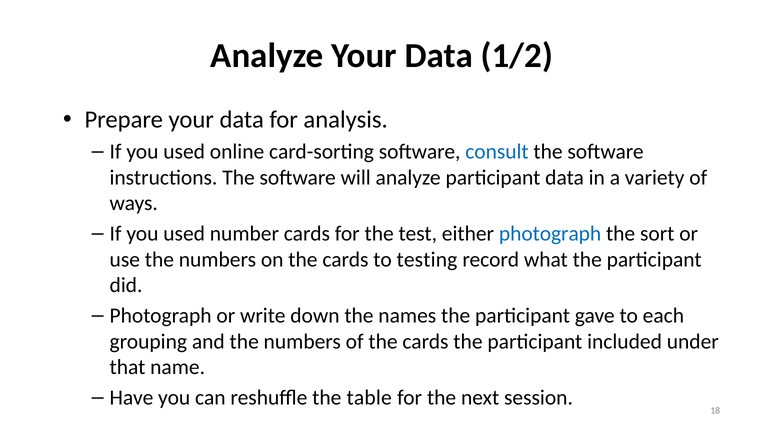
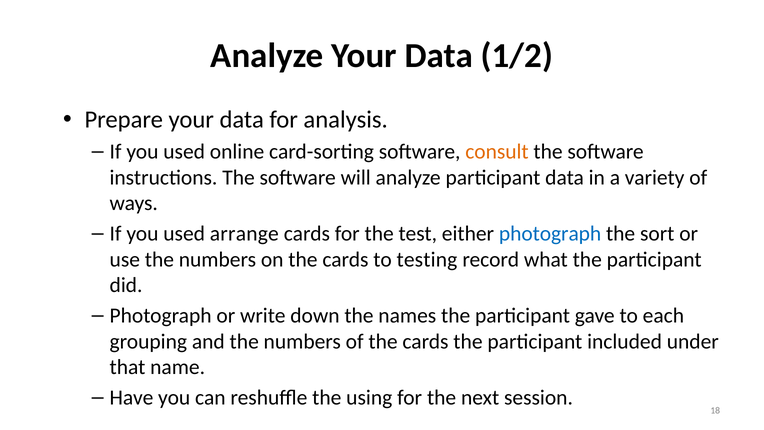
consult colour: blue -> orange
number: number -> arrange
table: table -> using
